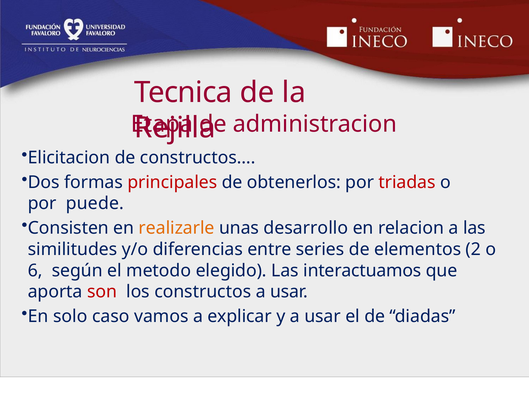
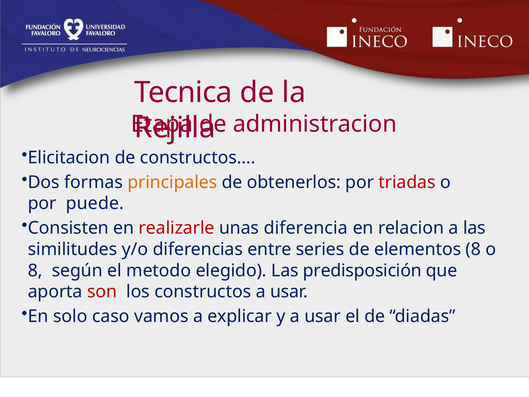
principales colour: red -> orange
realizarle colour: orange -> red
desarrollo: desarrollo -> diferencia
elementos 2: 2 -> 8
6 at (35, 270): 6 -> 8
interactuamos: interactuamos -> predisposición
